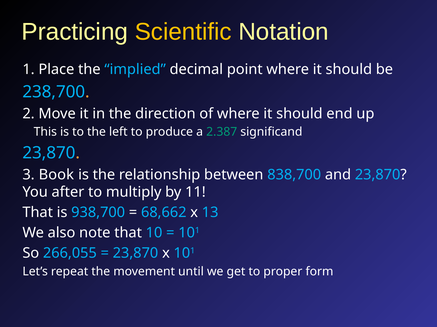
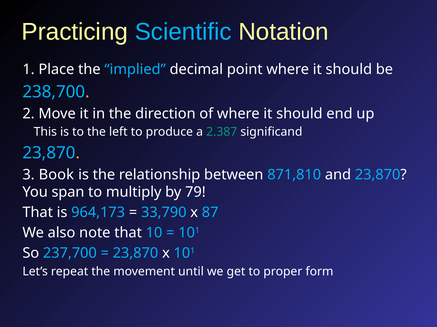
Scientific colour: yellow -> light blue
838,700: 838,700 -> 871,810
after: after -> span
11: 11 -> 79
938,700: 938,700 -> 964,173
68,662: 68,662 -> 33,790
13: 13 -> 87
266,055: 266,055 -> 237,700
